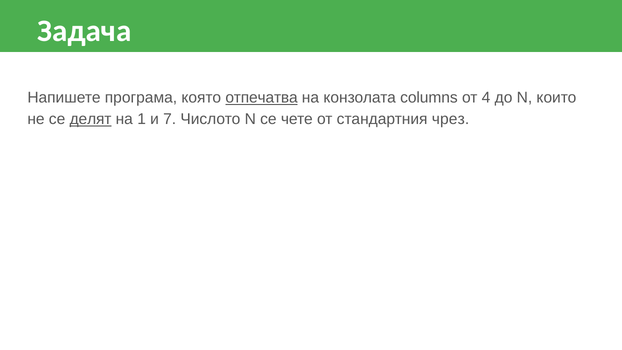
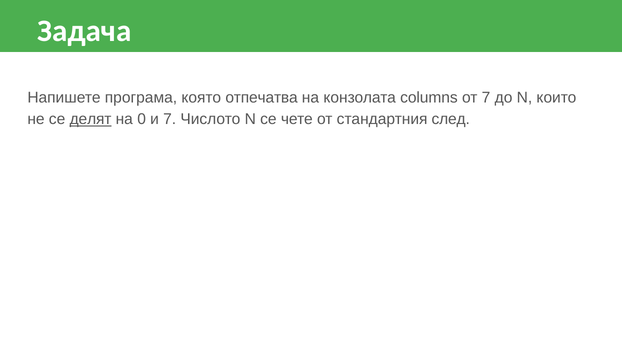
отпечатва underline: present -> none
от 4: 4 -> 7
1: 1 -> 0
чрез: чрез -> след
